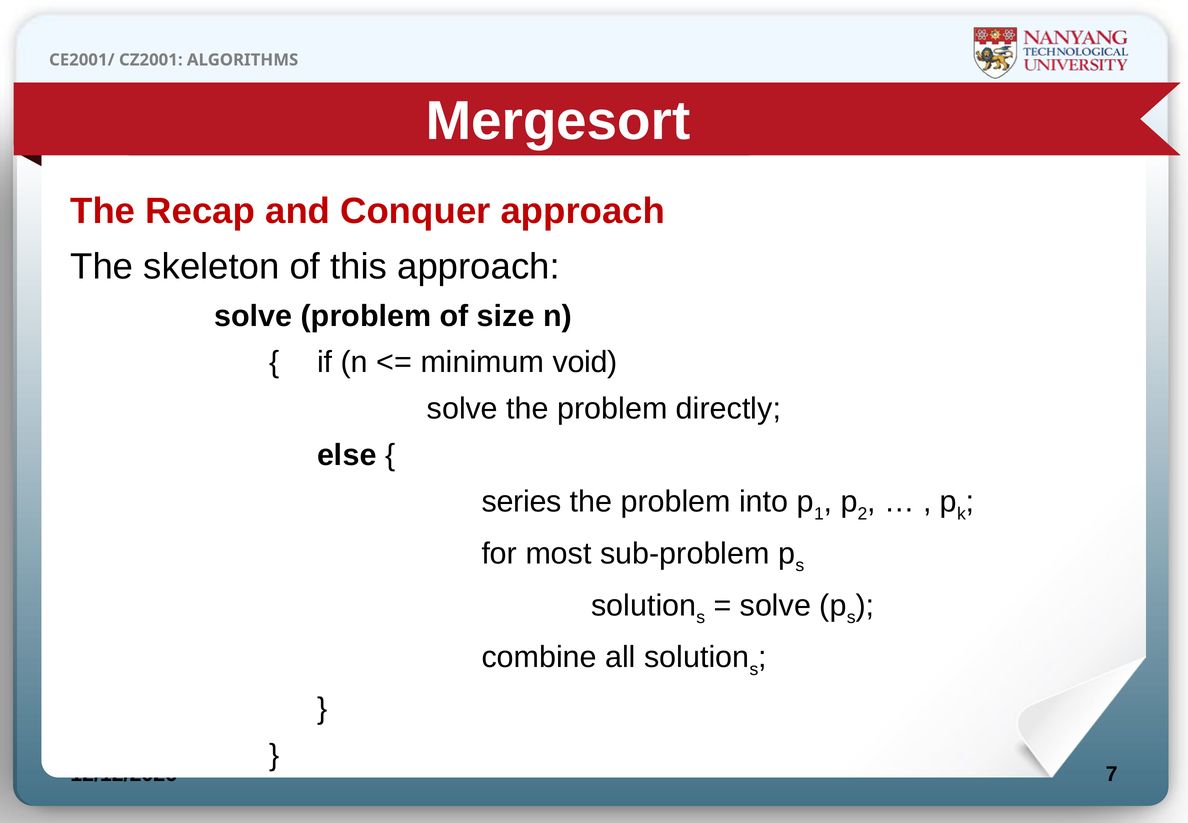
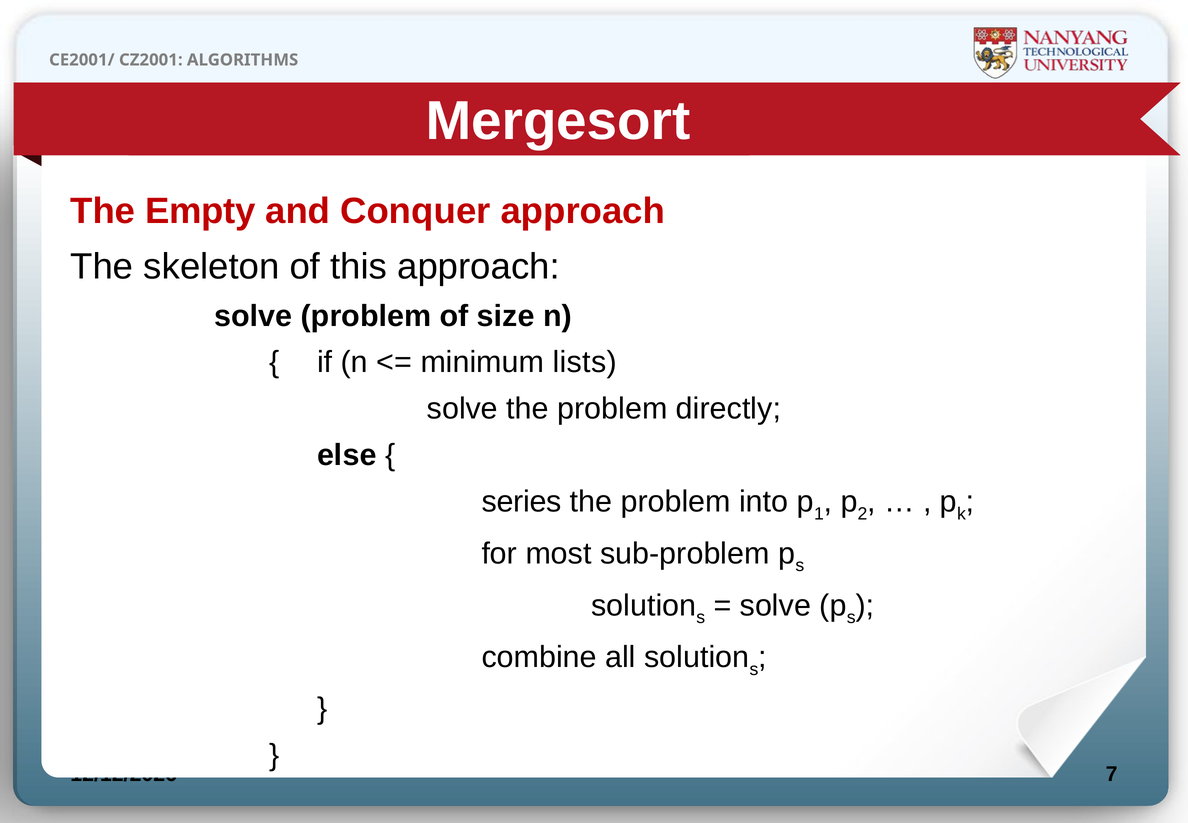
Recap: Recap -> Empty
void: void -> lists
